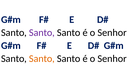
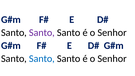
Santo at (42, 59) colour: orange -> blue
